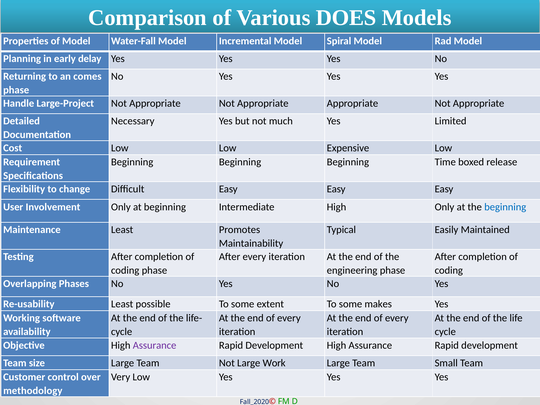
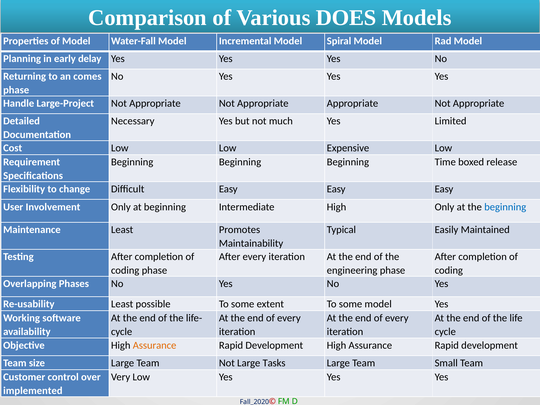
some makes: makes -> model
Assurance at (155, 345) colour: purple -> orange
Work: Work -> Tasks
methodology: methodology -> implemented
